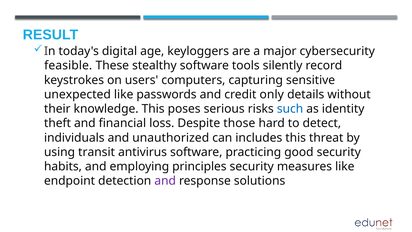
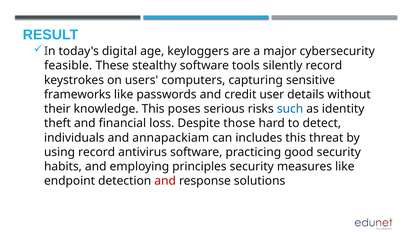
unexpected: unexpected -> frameworks
only: only -> user
unauthorized: unauthorized -> annapackiam
using transit: transit -> record
and at (165, 181) colour: purple -> red
